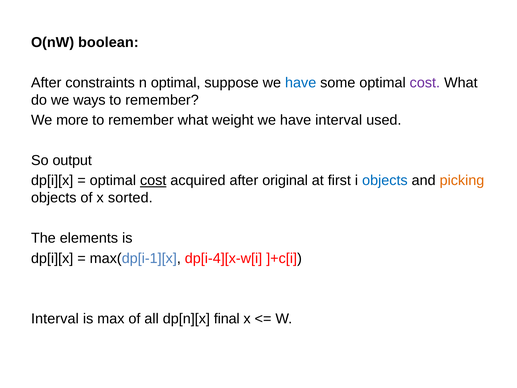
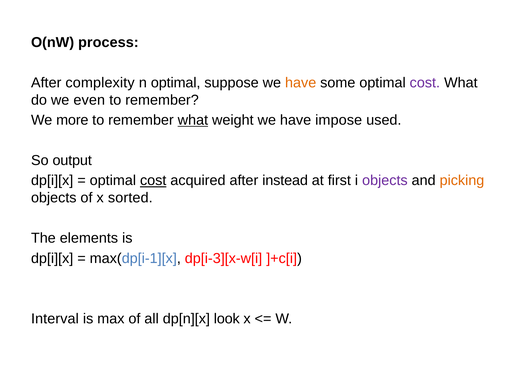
boolean: boolean -> process
constraints: constraints -> complexity
have at (301, 83) colour: blue -> orange
ways: ways -> even
what at (193, 120) underline: none -> present
have interval: interval -> impose
original: original -> instead
objects at (385, 180) colour: blue -> purple
dp[i-4][x-w[i: dp[i-4][x-w[i -> dp[i-3][x-w[i
final: final -> look
